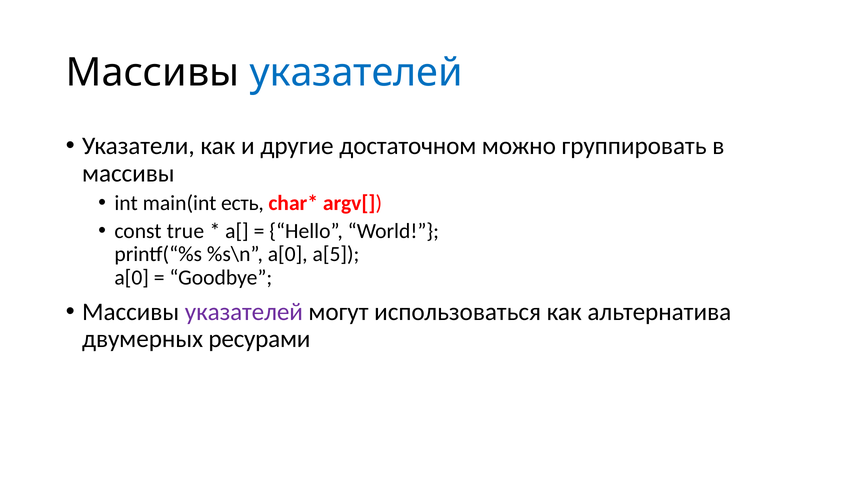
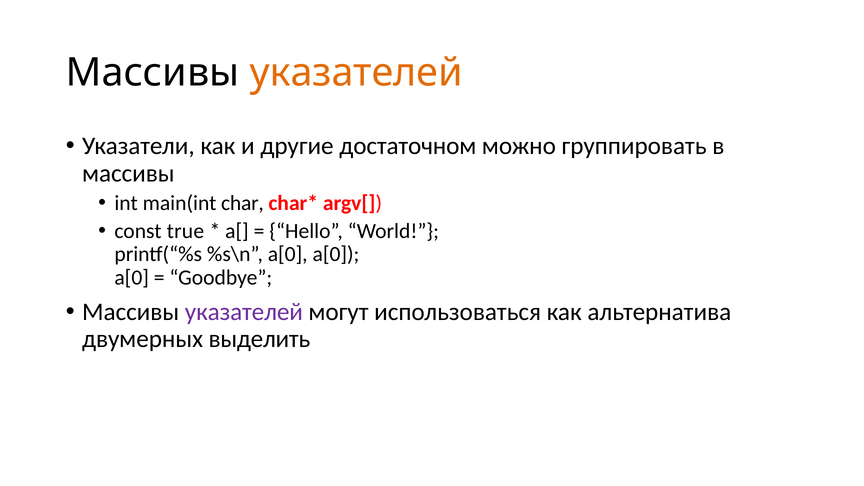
указателей at (356, 73) colour: blue -> orange
есть: есть -> char
%s\n a[0 a[5: a[5 -> a[0
ресурами: ресурами -> выделить
